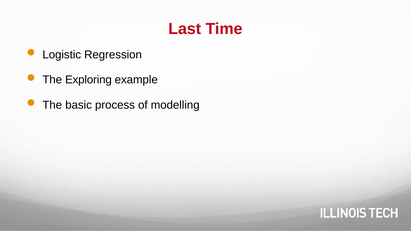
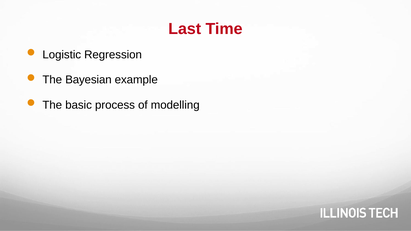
Exploring: Exploring -> Bayesian
